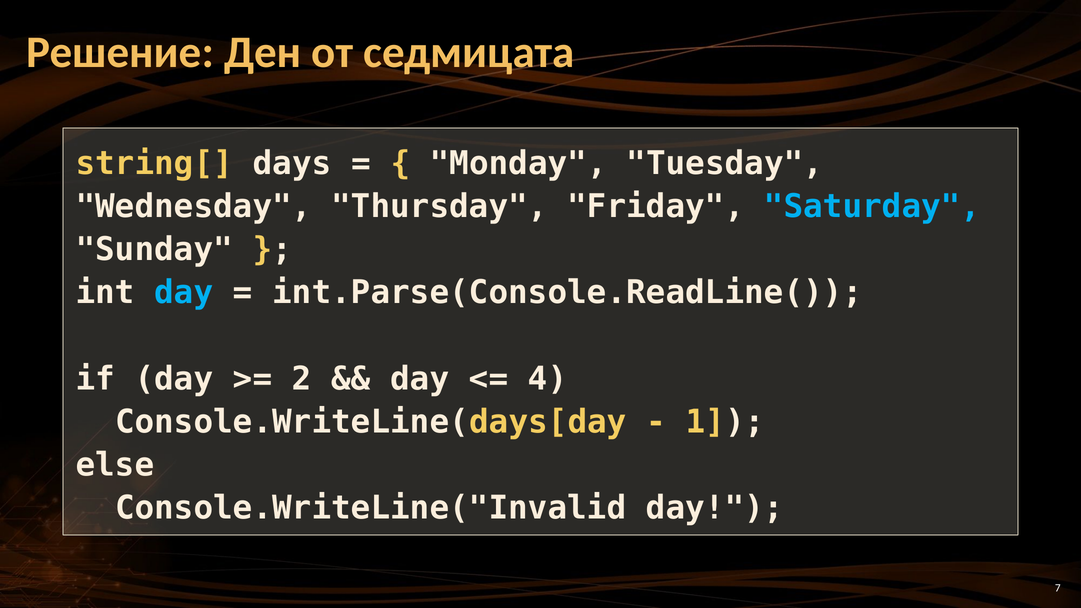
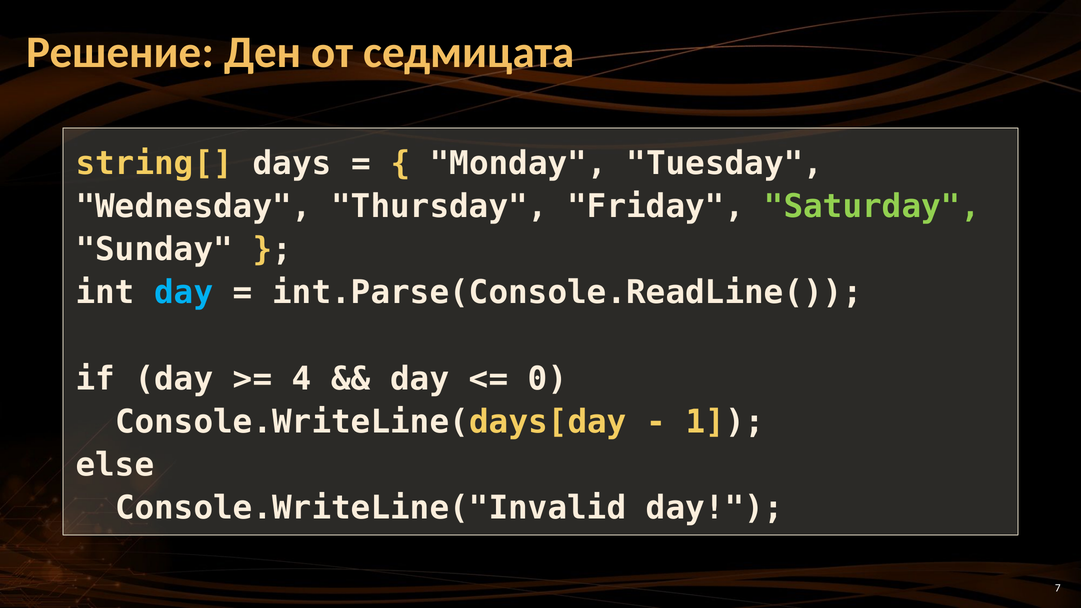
Saturday colour: light blue -> light green
2: 2 -> 4
4: 4 -> 0
